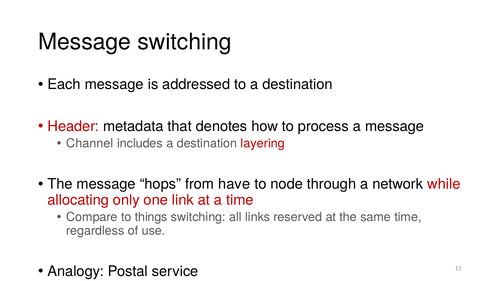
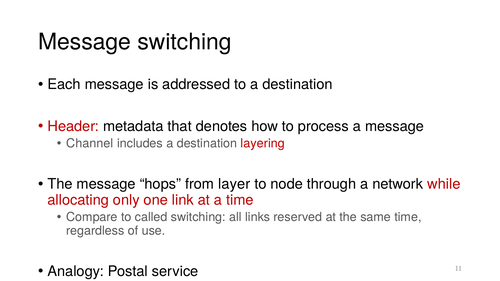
have: have -> layer
things: things -> called
